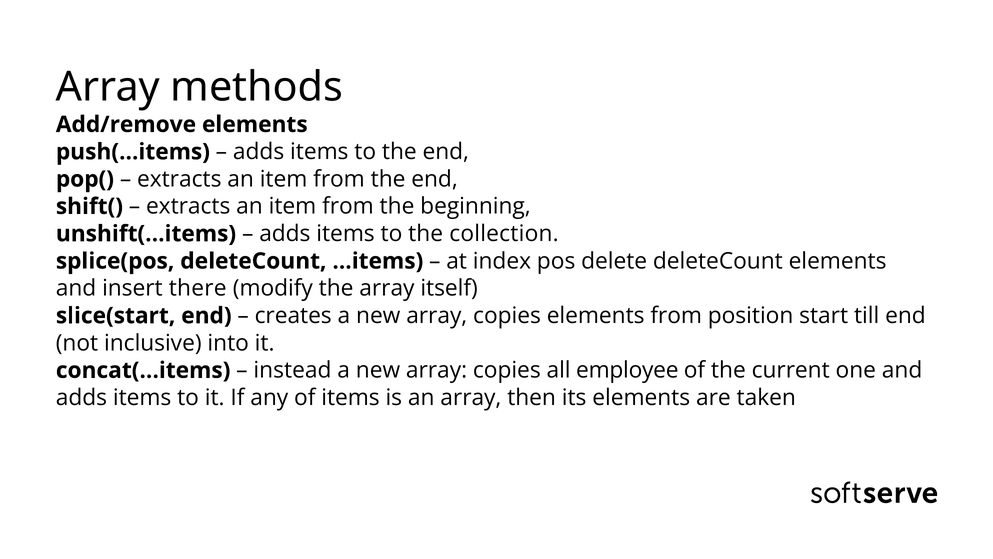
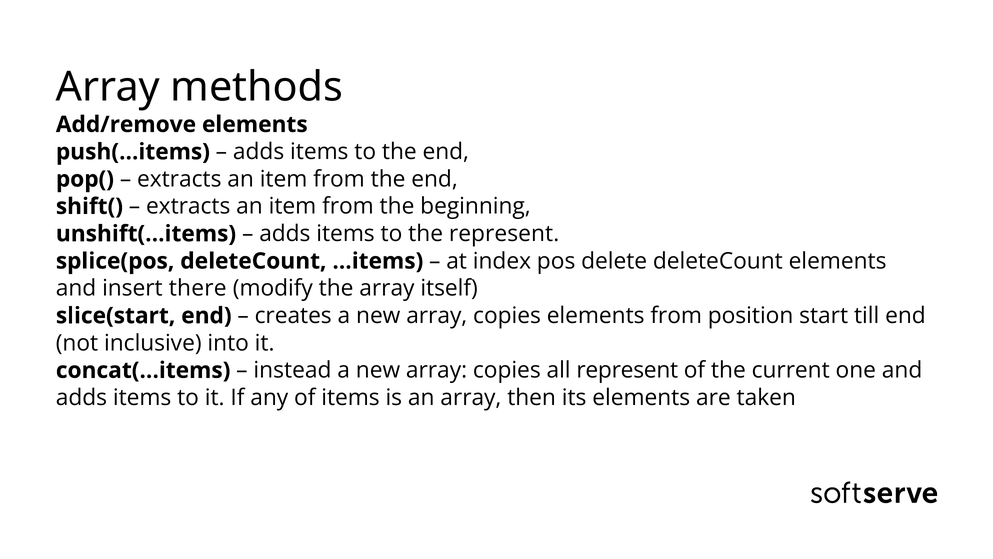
the collection: collection -> represent
all employee: employee -> represent
